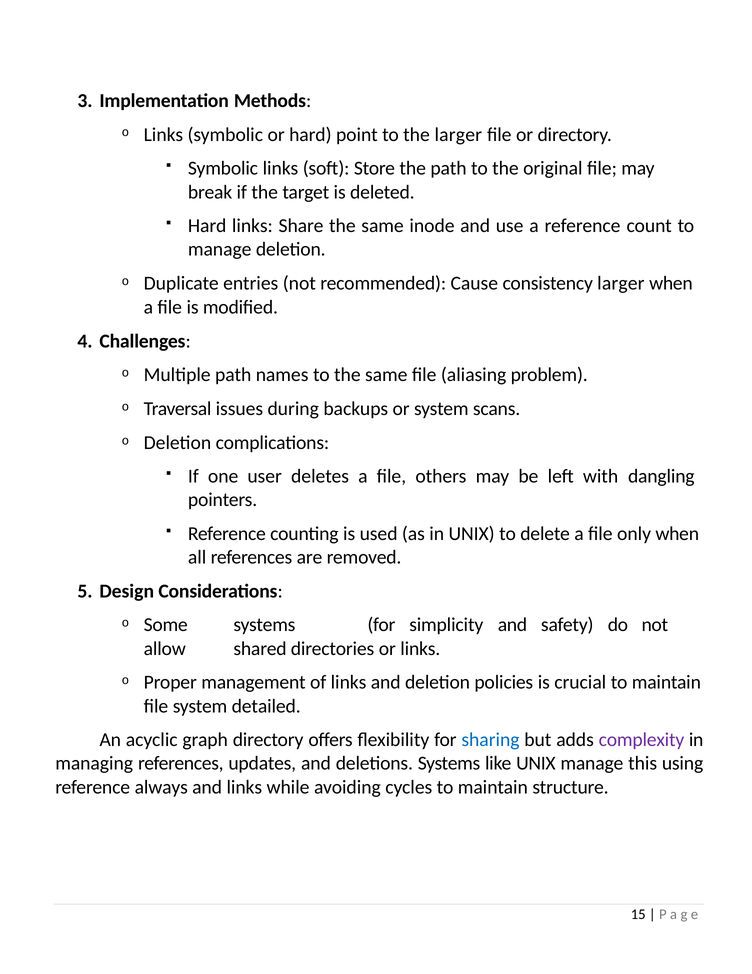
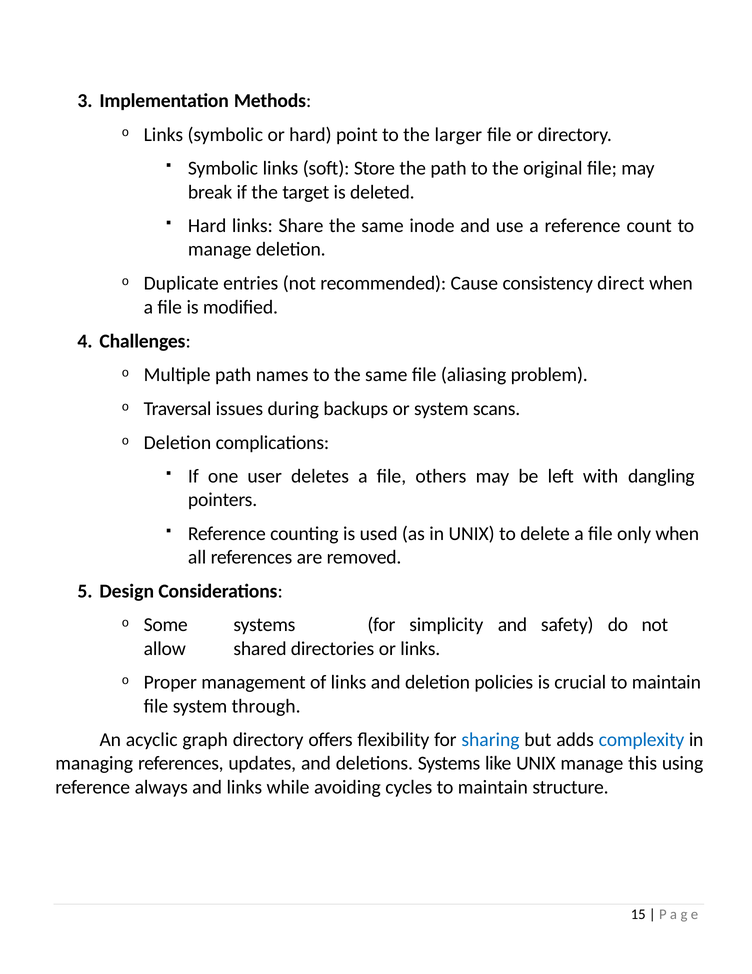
consistency larger: larger -> direct
detailed: detailed -> through
complexity colour: purple -> blue
